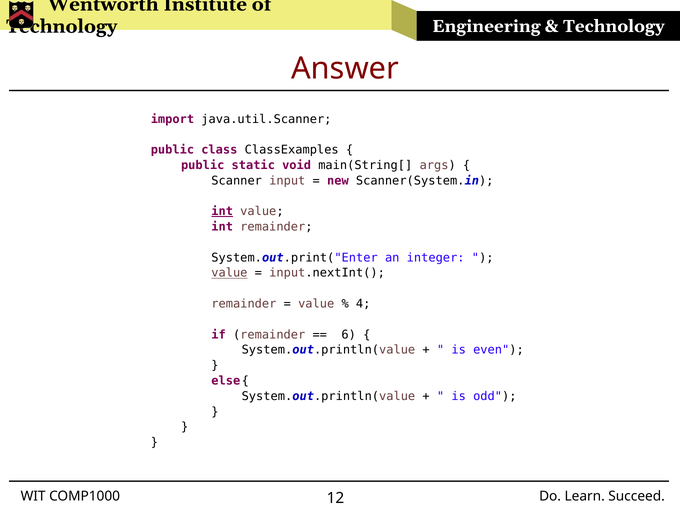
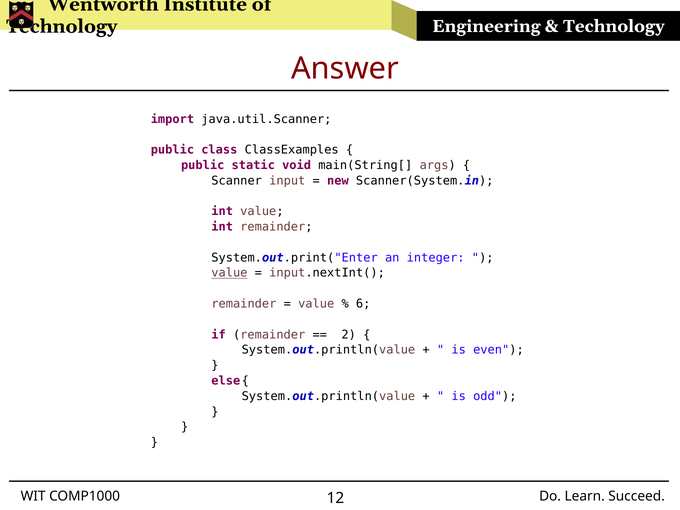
int at (222, 211) underline: present -> none
4: 4 -> 6
6: 6 -> 2
